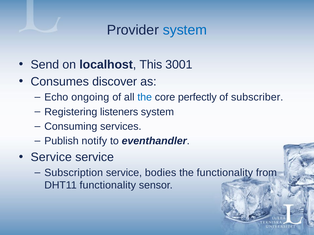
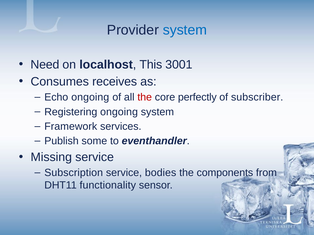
Send: Send -> Need
discover: discover -> receives
the at (145, 97) colour: blue -> red
Registering listeners: listeners -> ongoing
Consuming: Consuming -> Framework
notify: notify -> some
Service at (51, 158): Service -> Missing
the functionality: functionality -> components
